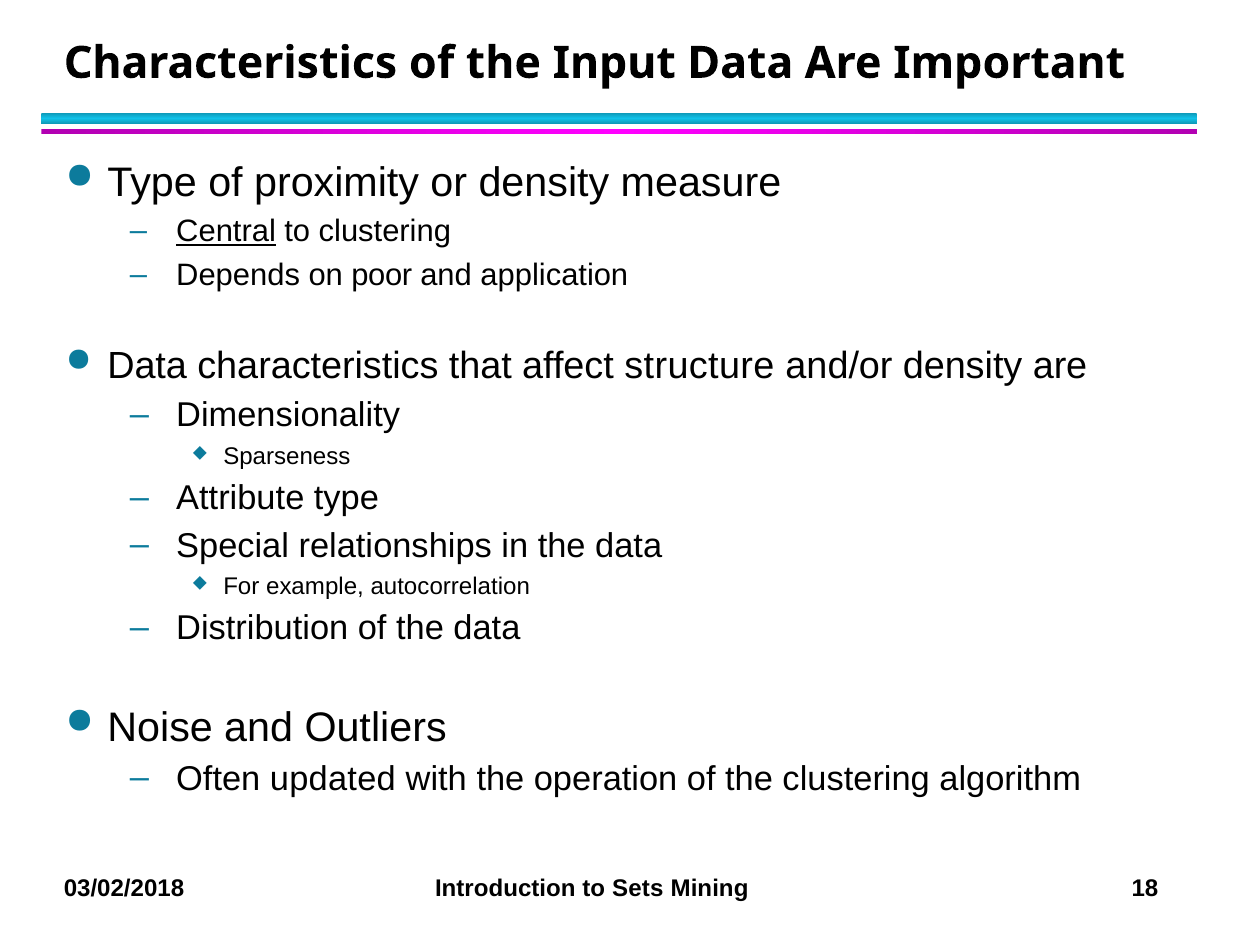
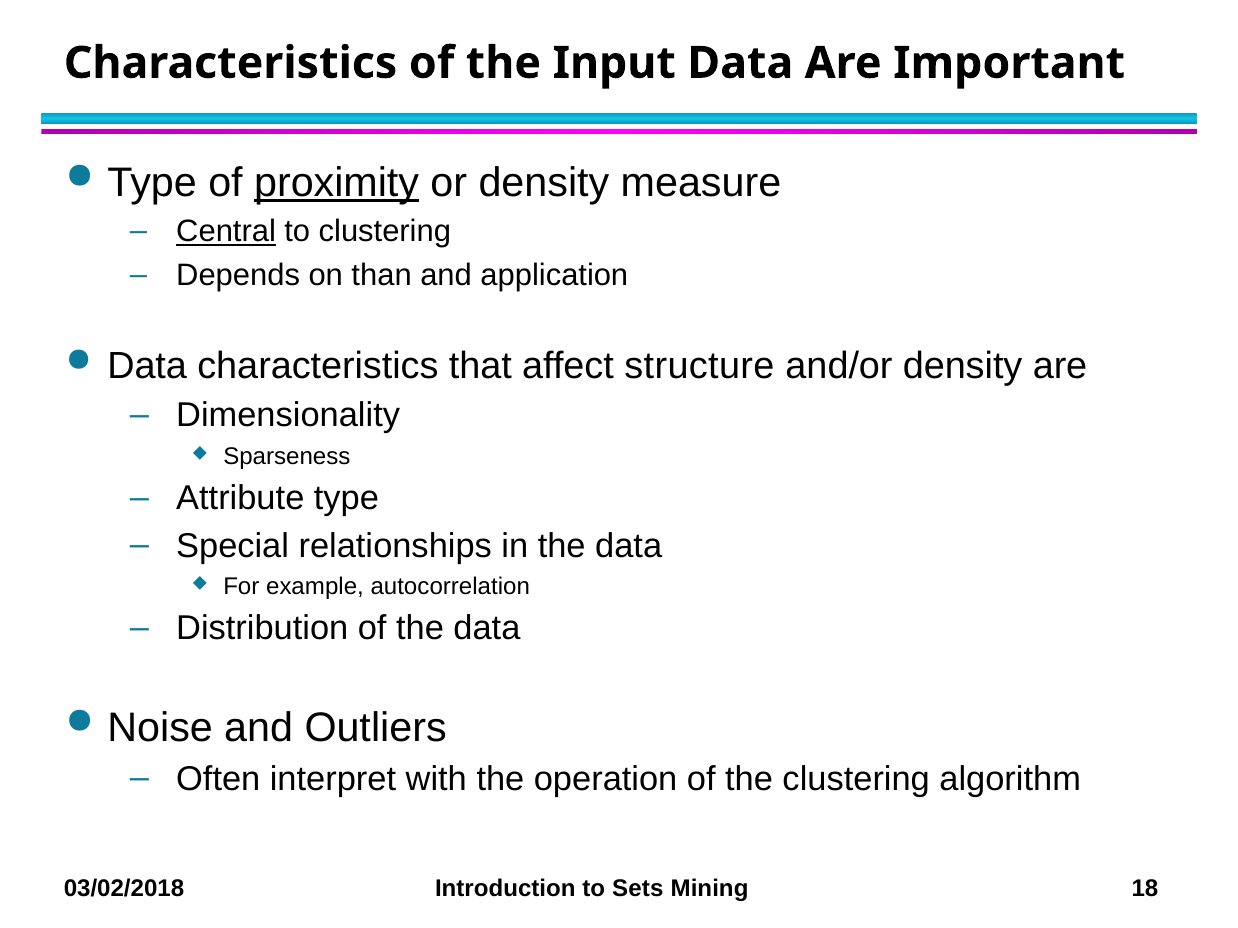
proximity underline: none -> present
poor: poor -> than
updated: updated -> interpret
